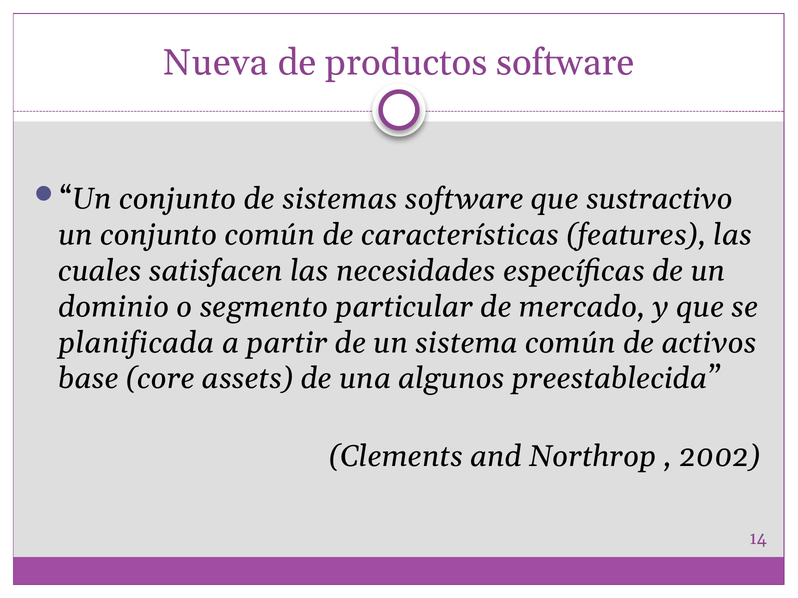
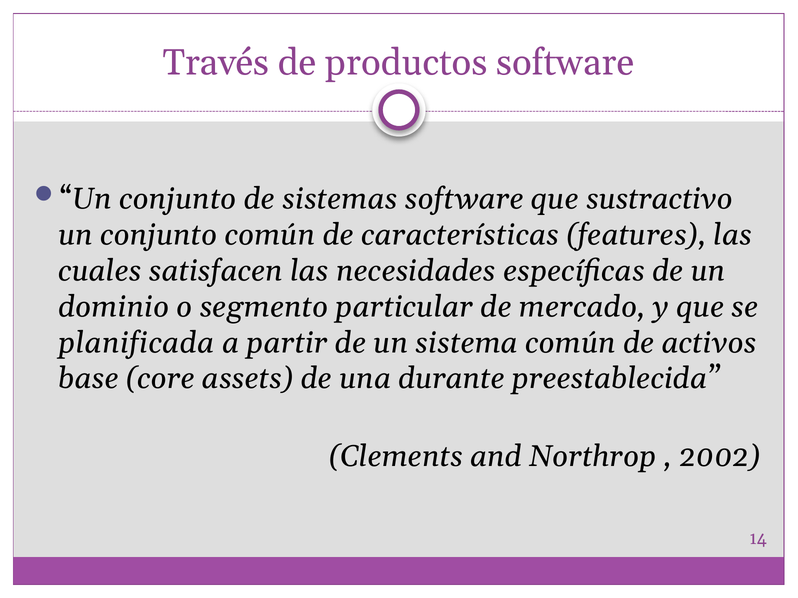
Nueva: Nueva -> Través
algunos: algunos -> durante
